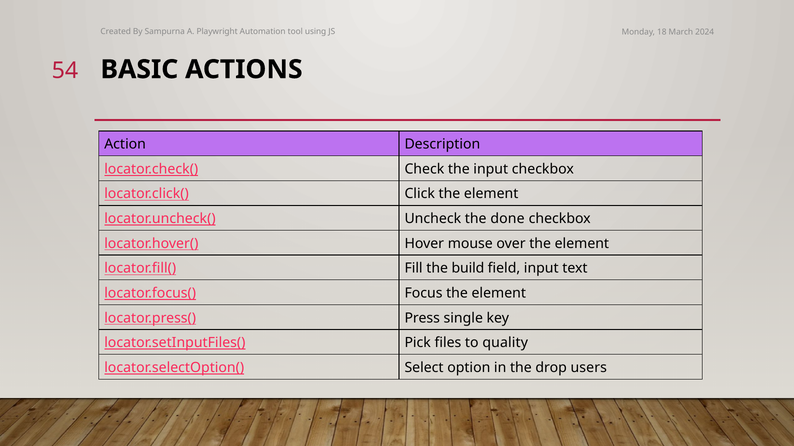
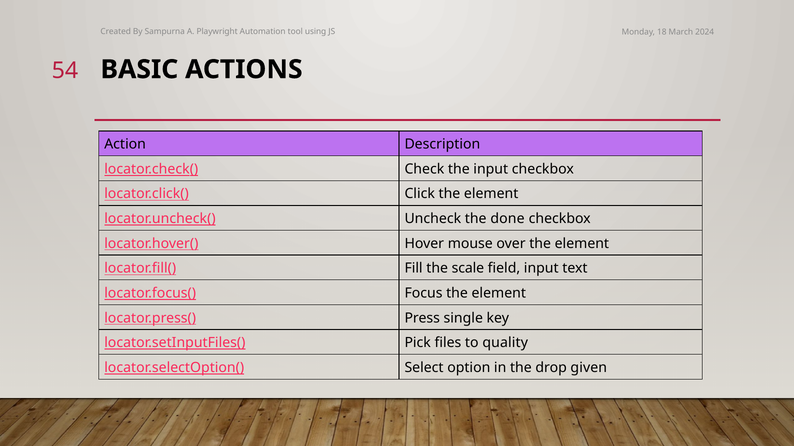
build: build -> scale
users: users -> given
